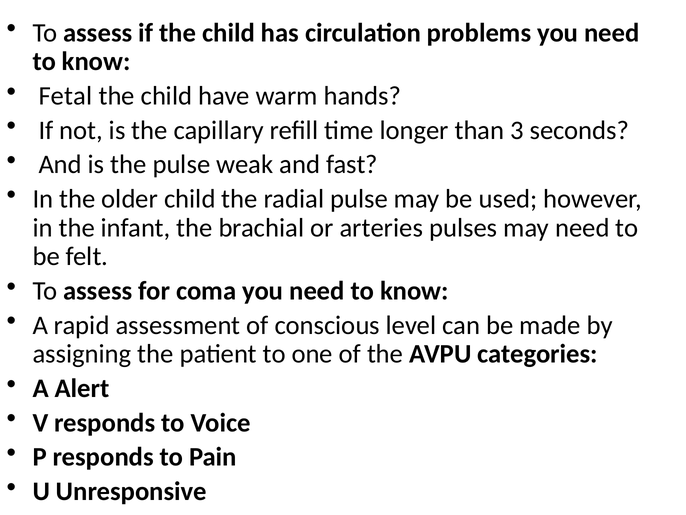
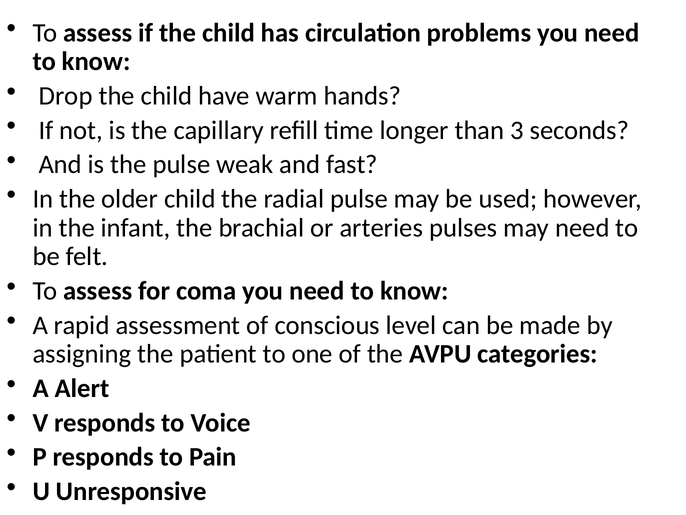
Fetal: Fetal -> Drop
